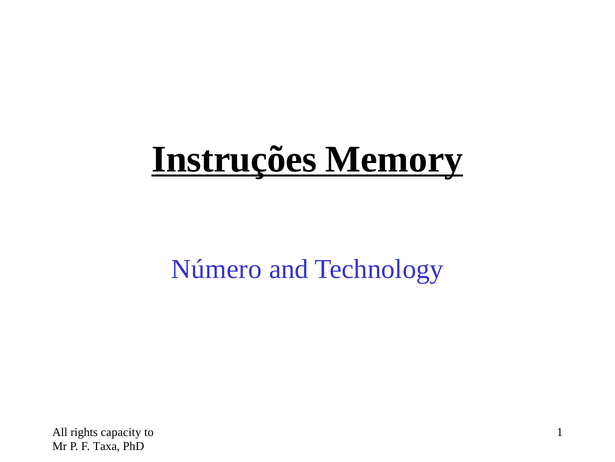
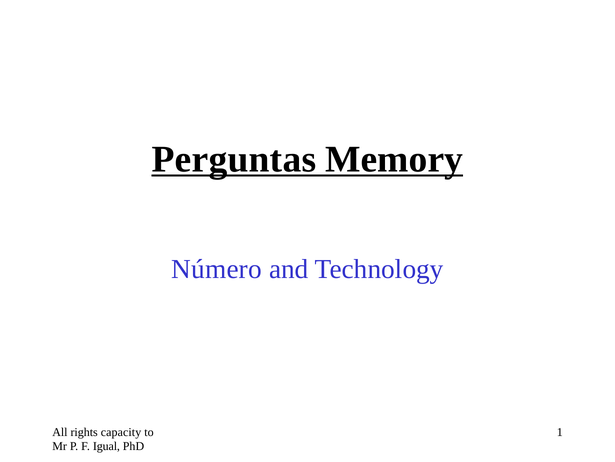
Instruções: Instruções -> Perguntas
Taxa: Taxa -> Igual
